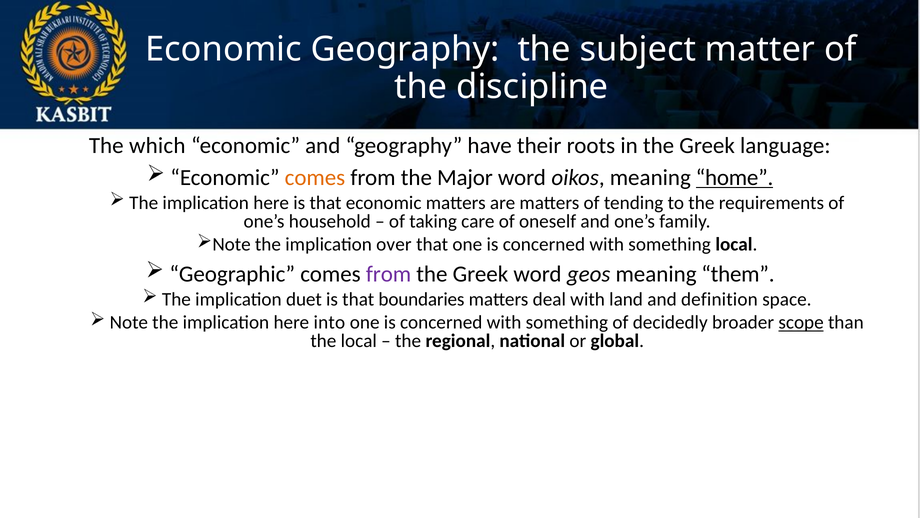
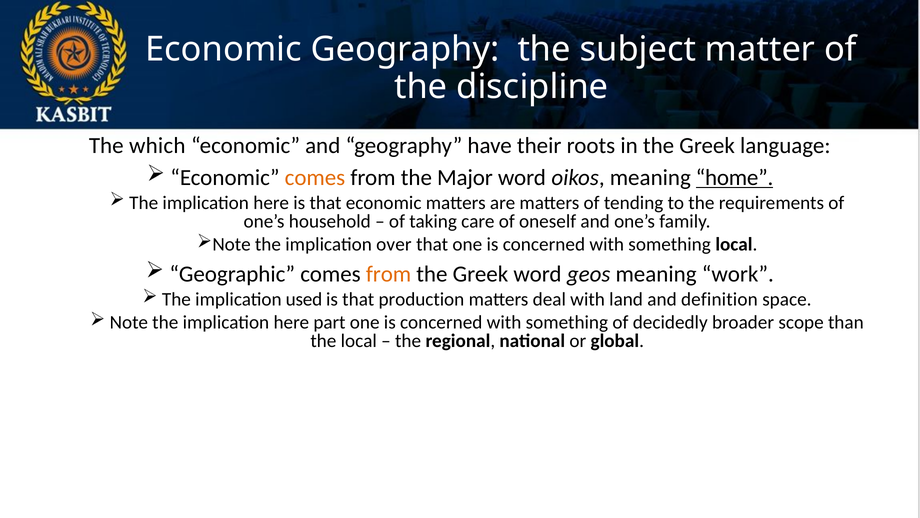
from at (389, 274) colour: purple -> orange
them: them -> work
duet: duet -> used
boundaries: boundaries -> production
into: into -> part
scope underline: present -> none
